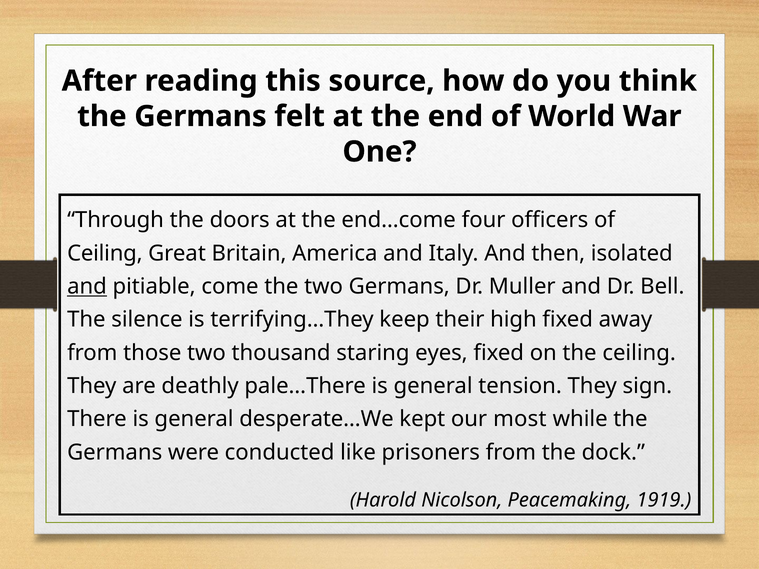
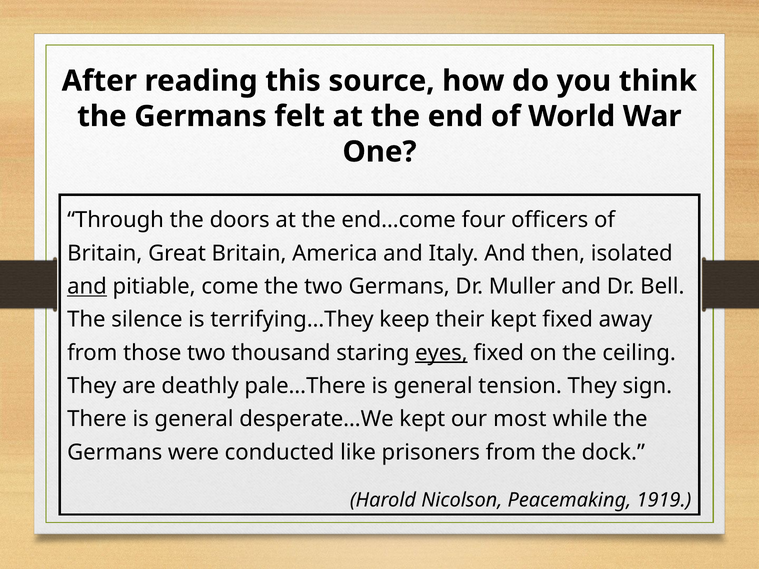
Ceiling at (105, 253): Ceiling -> Britain
their high: high -> kept
eyes underline: none -> present
